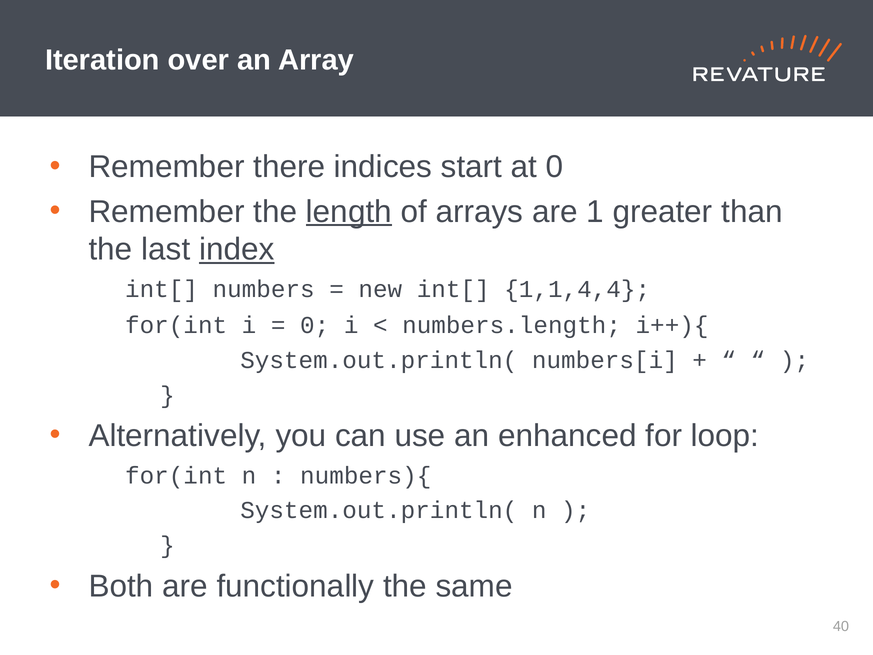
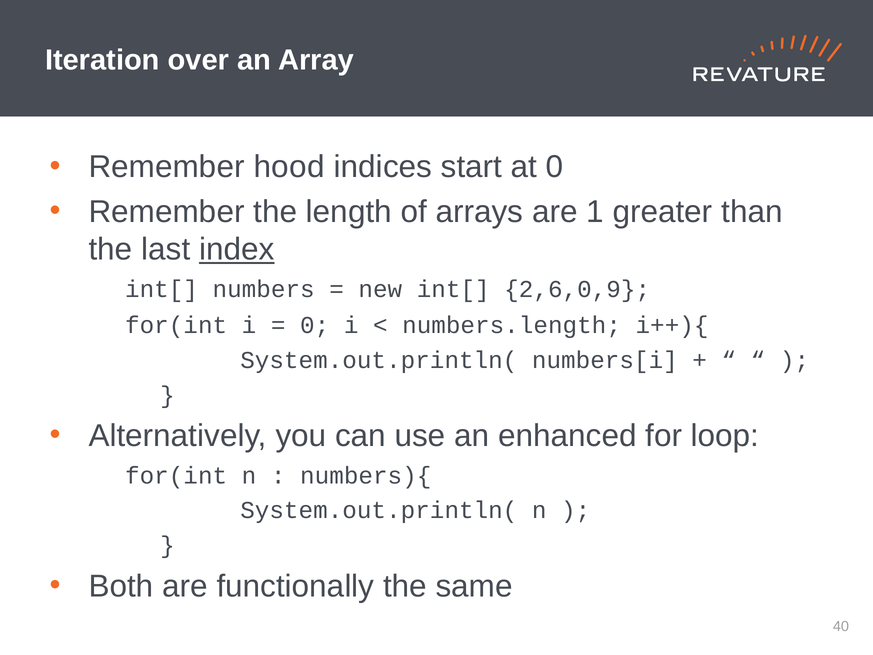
there: there -> hood
length underline: present -> none
1,1,4,4: 1,1,4,4 -> 2,6,0,9
